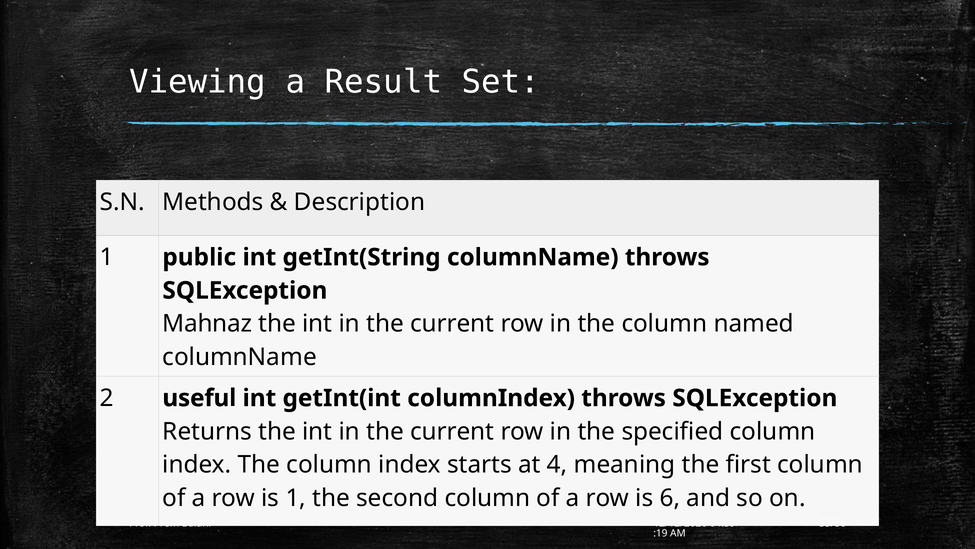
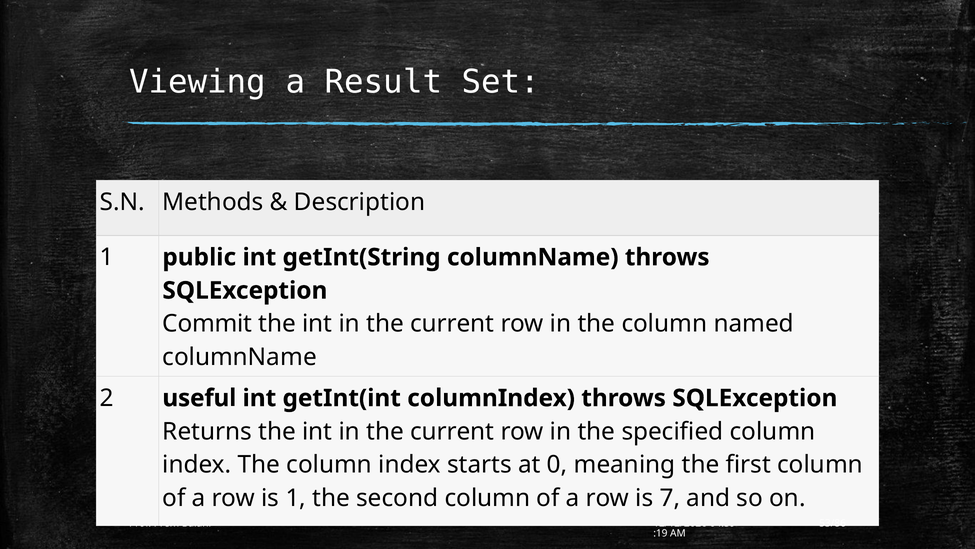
Mahnaz: Mahnaz -> Commit
4: 4 -> 0
6: 6 -> 7
